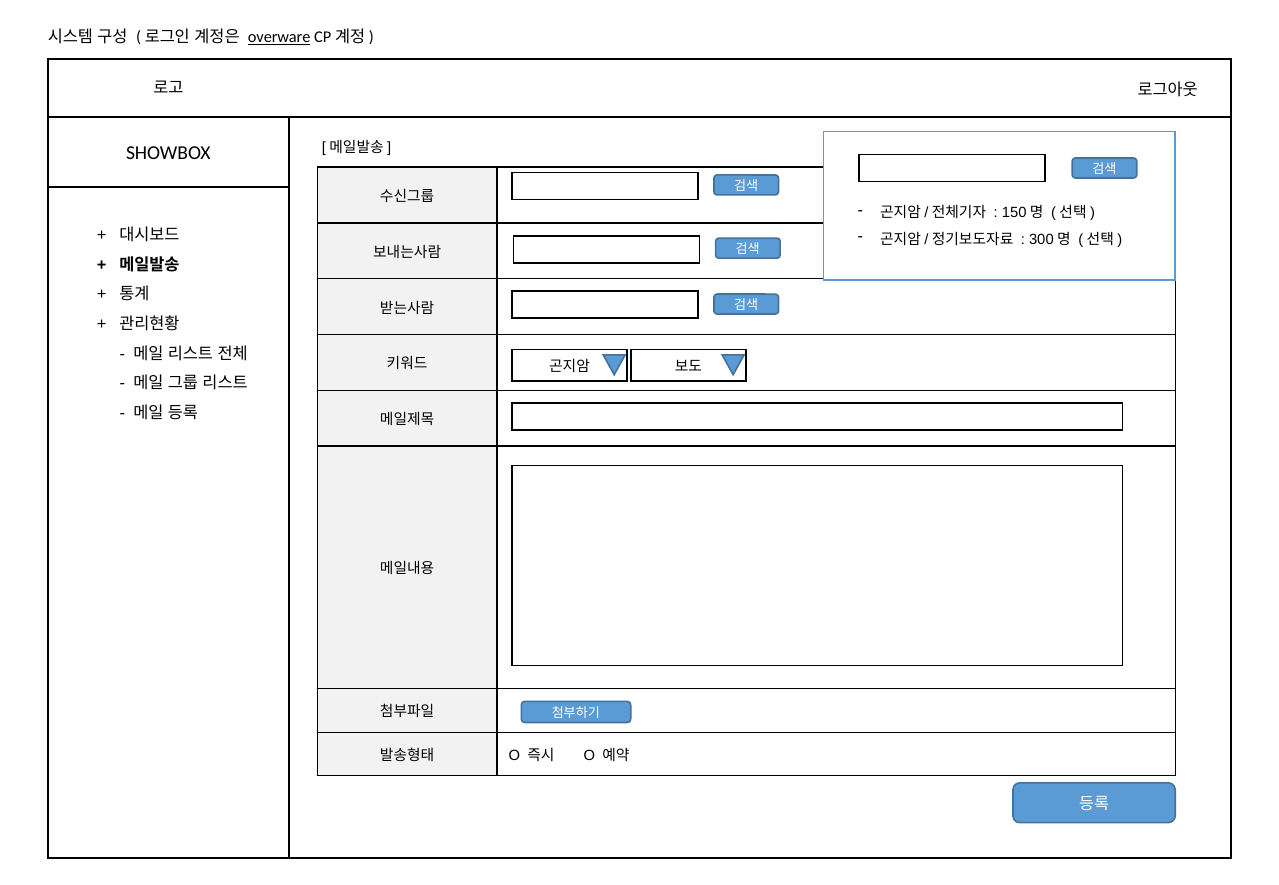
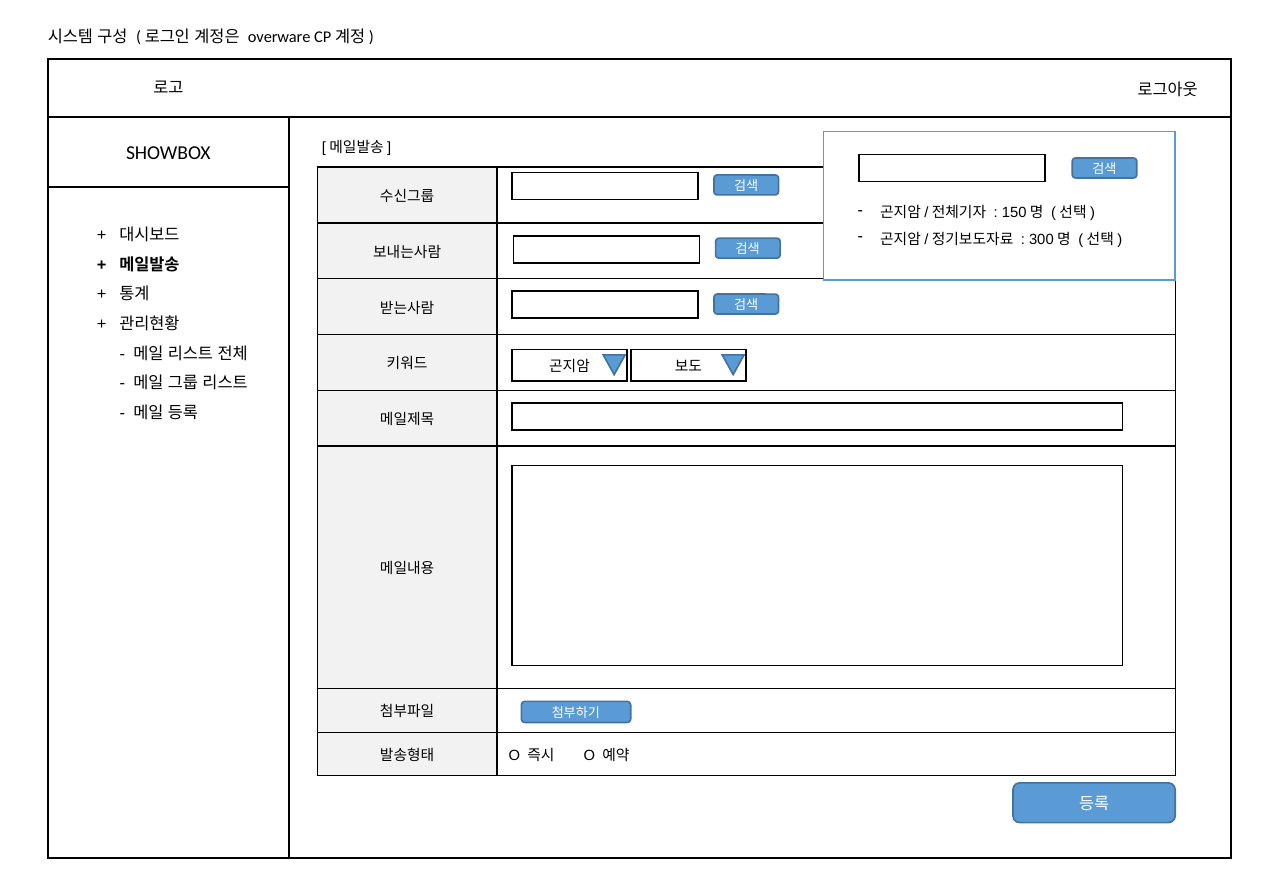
overware underline: present -> none
